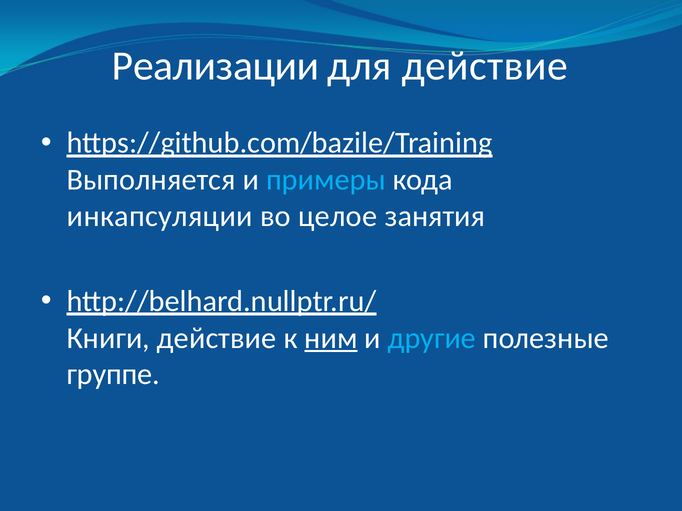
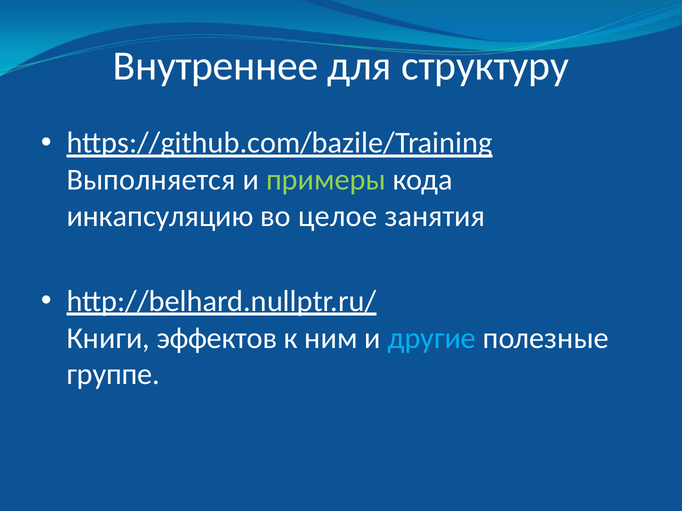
Реализации: Реализации -> Внутреннее
для действие: действие -> структуру
примеры colour: light blue -> light green
инкапсуляции: инкапсуляции -> инкапсуляцию
Книги действие: действие -> эффектов
ним underline: present -> none
